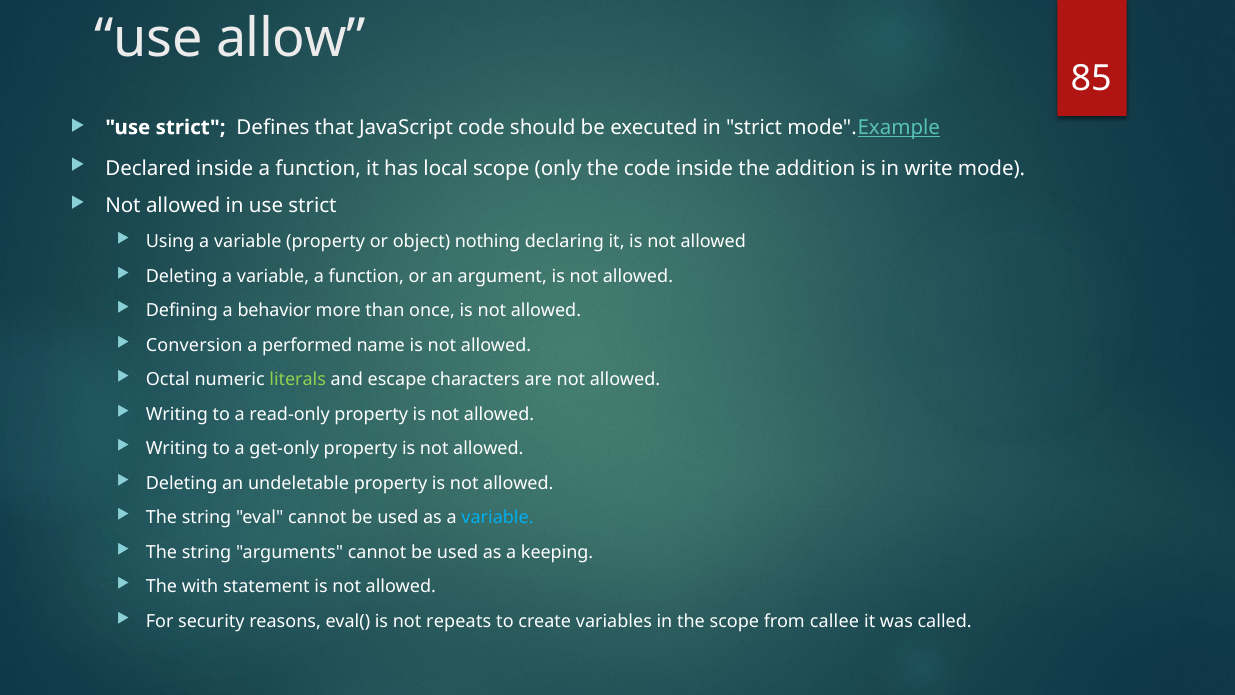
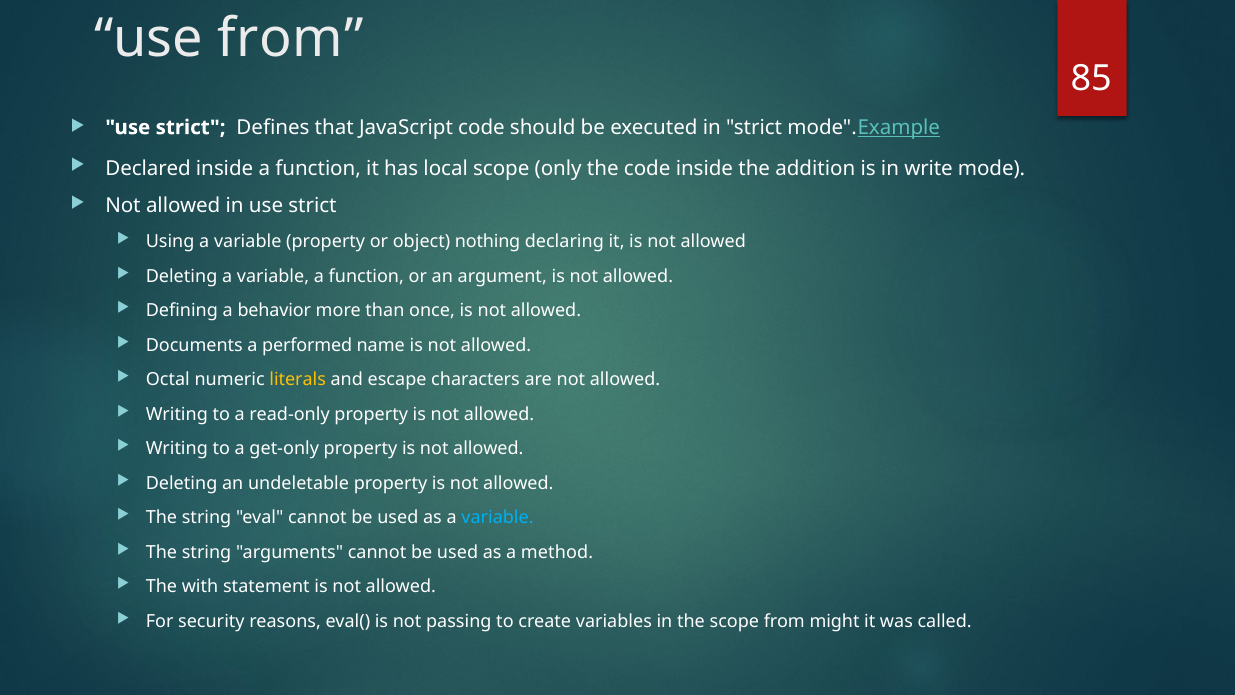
use allow: allow -> from
Conversion: Conversion -> Documents
literals colour: light green -> yellow
keeping: keeping -> method
repeats: repeats -> passing
callee: callee -> might
